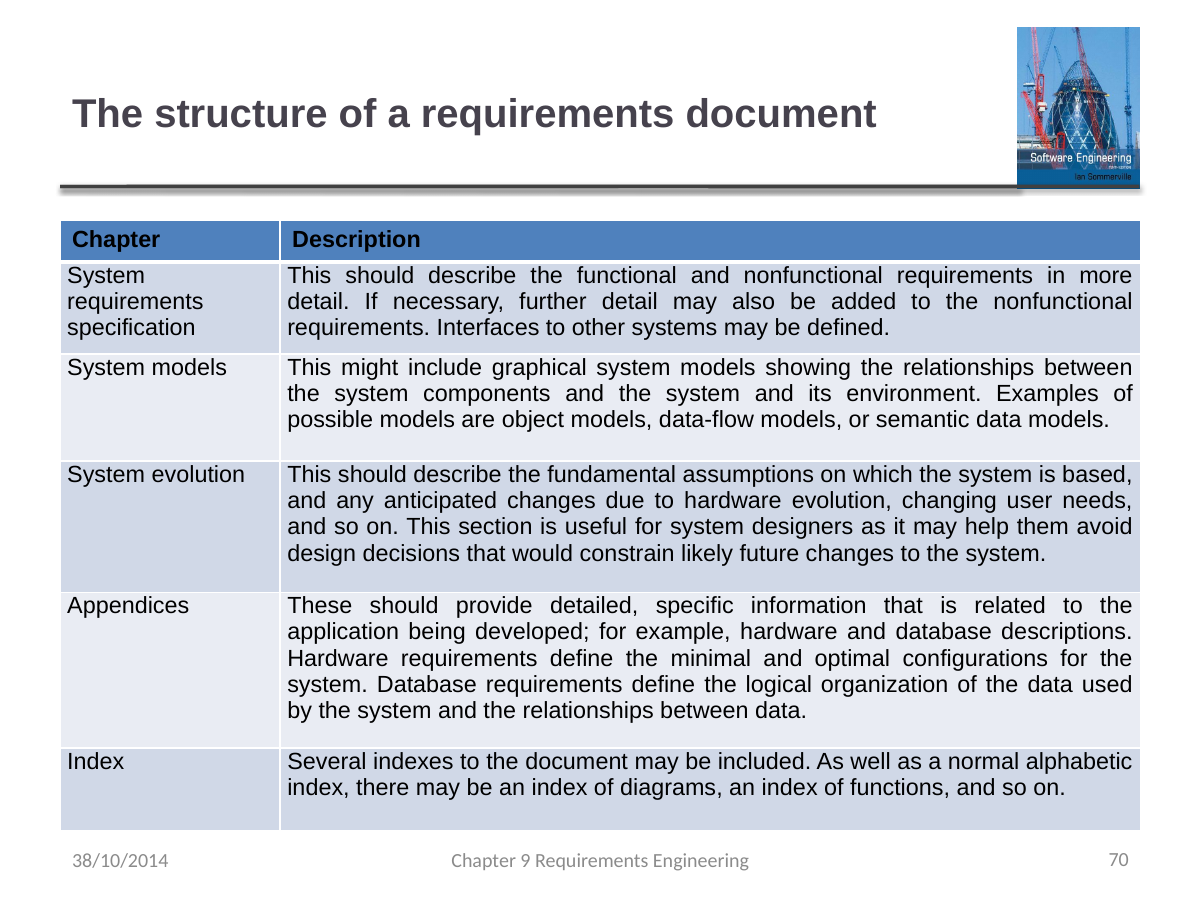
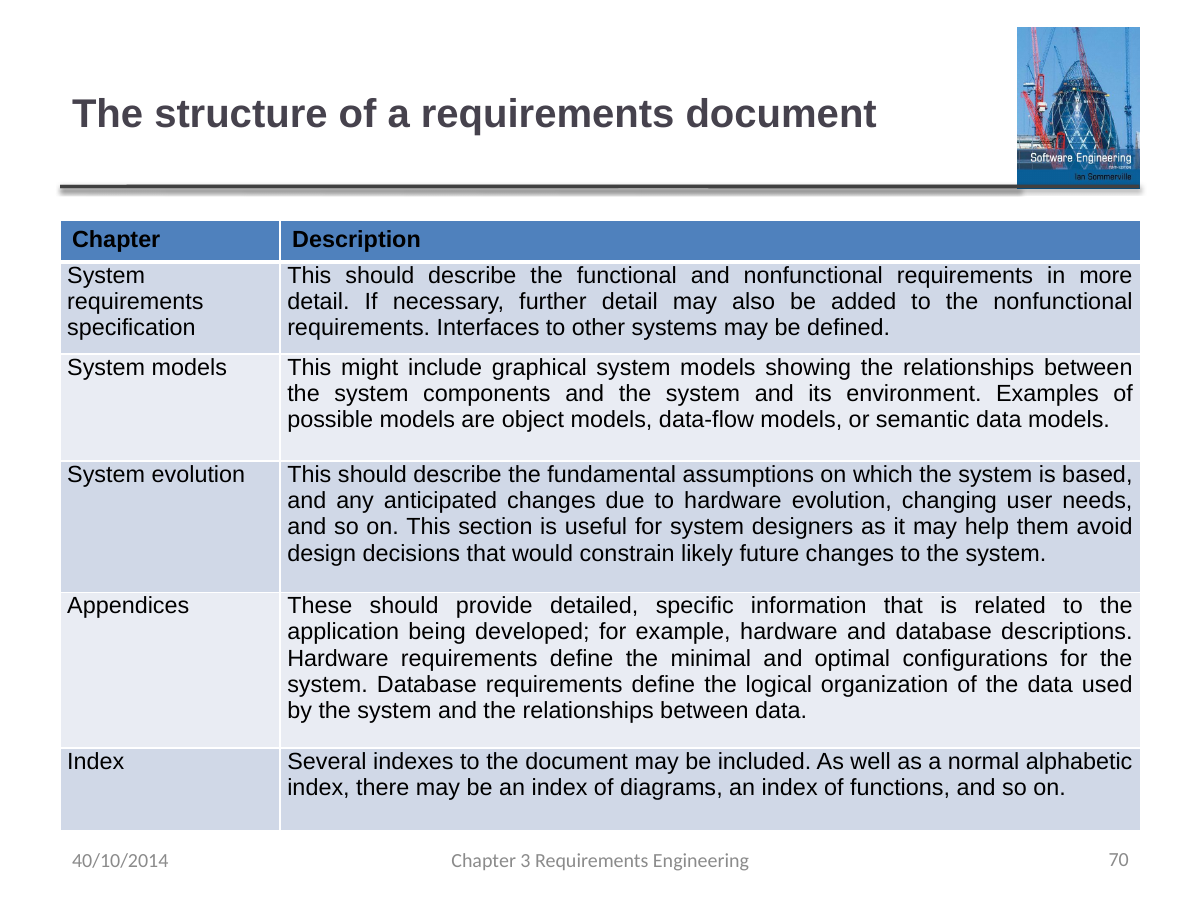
38/10/2014: 38/10/2014 -> 40/10/2014
9: 9 -> 3
